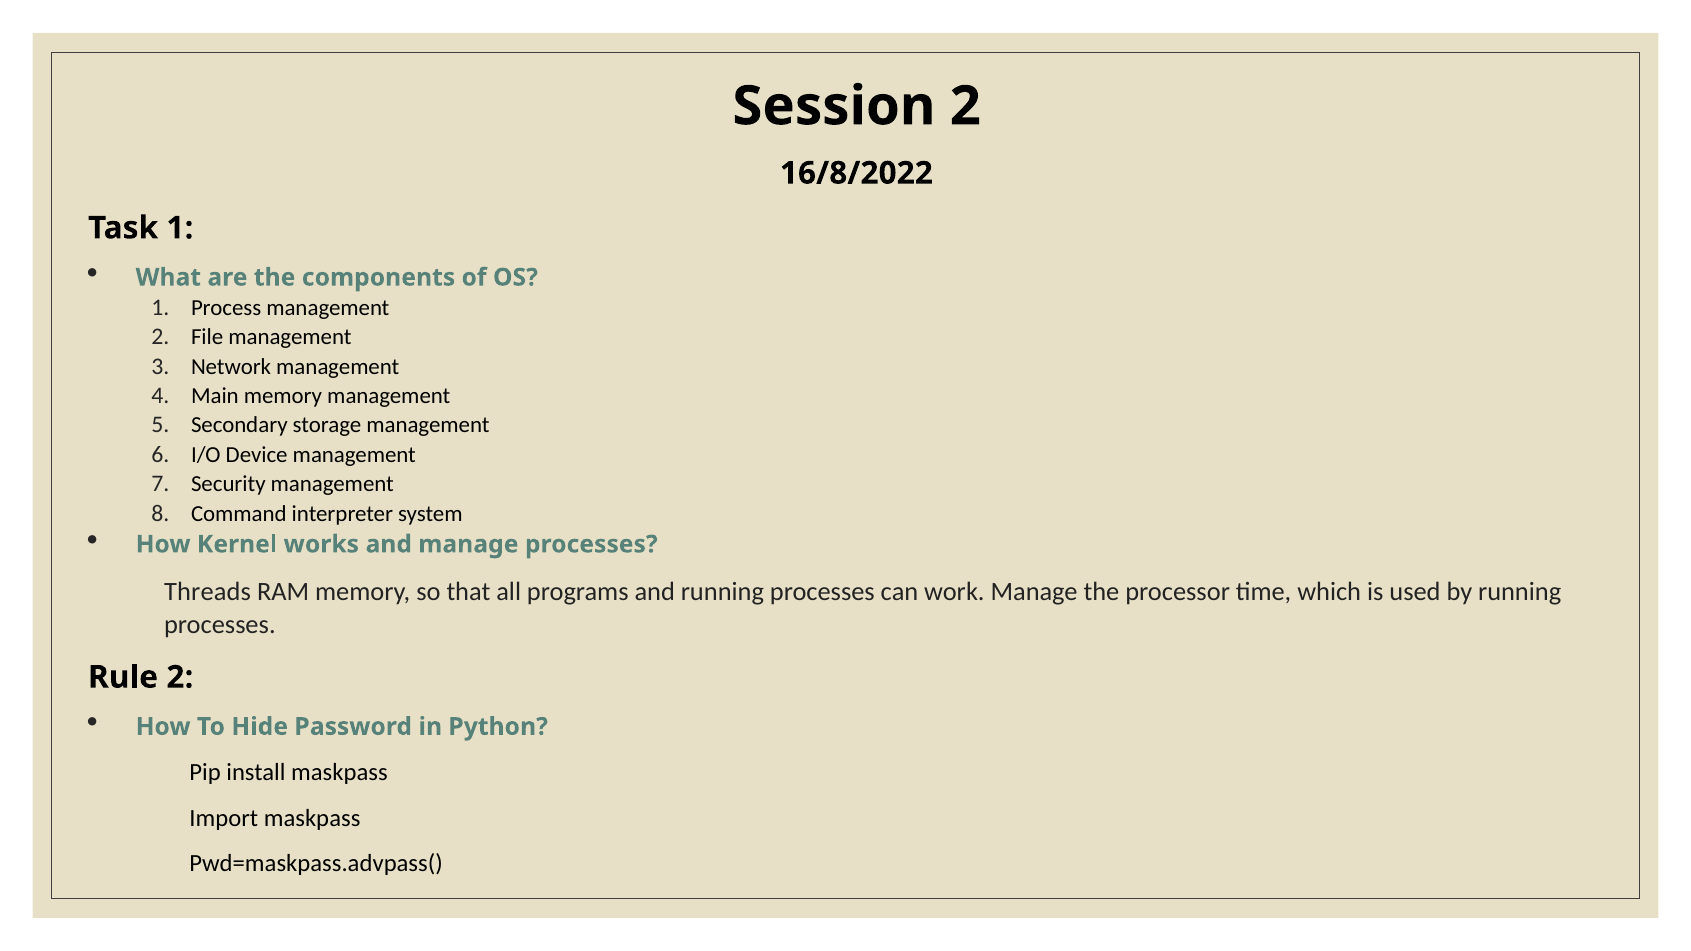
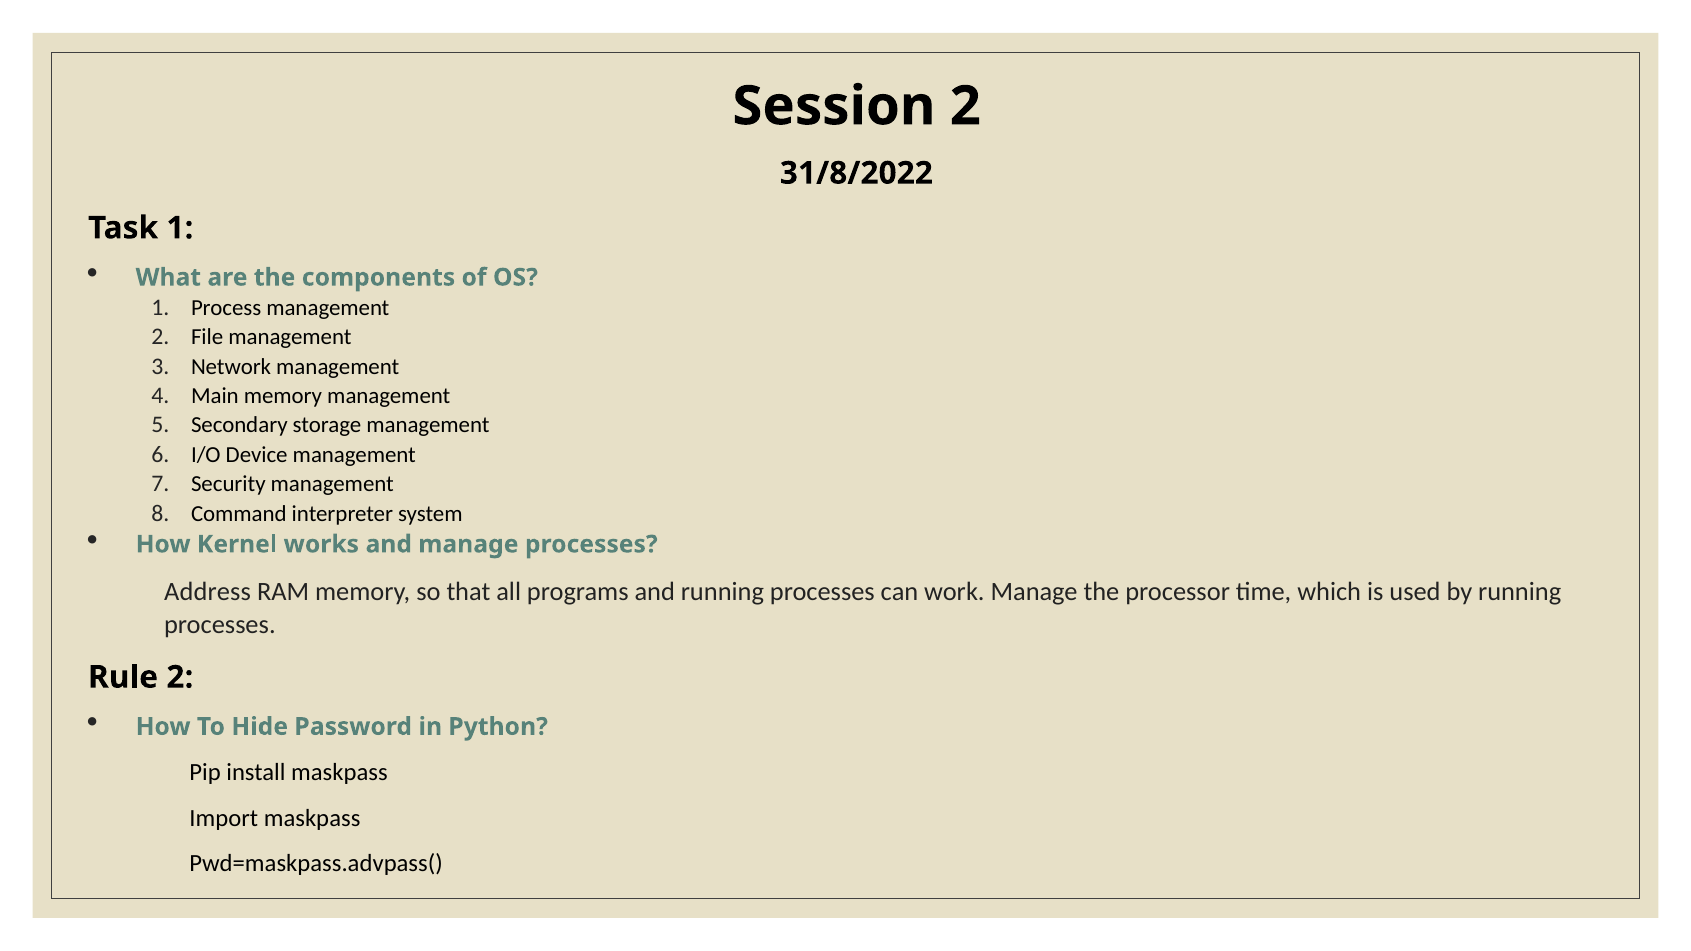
16/8/2022: 16/8/2022 -> 31/8/2022
Threads: Threads -> Address
